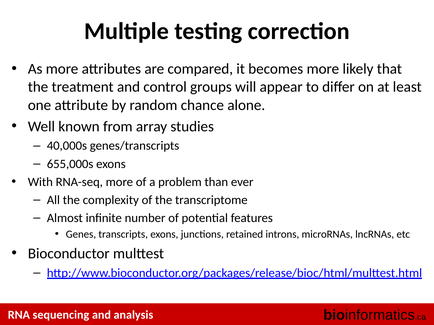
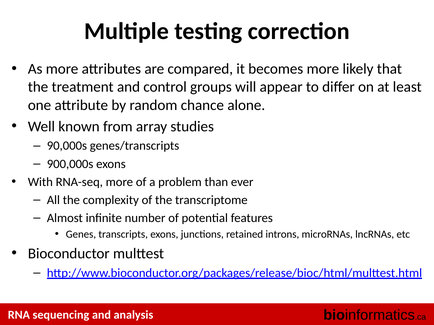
40,000s: 40,000s -> 90,000s
655,000s: 655,000s -> 900,000s
